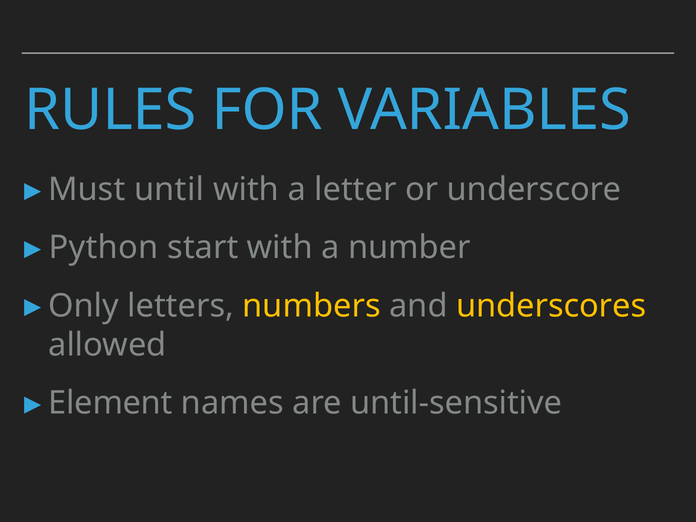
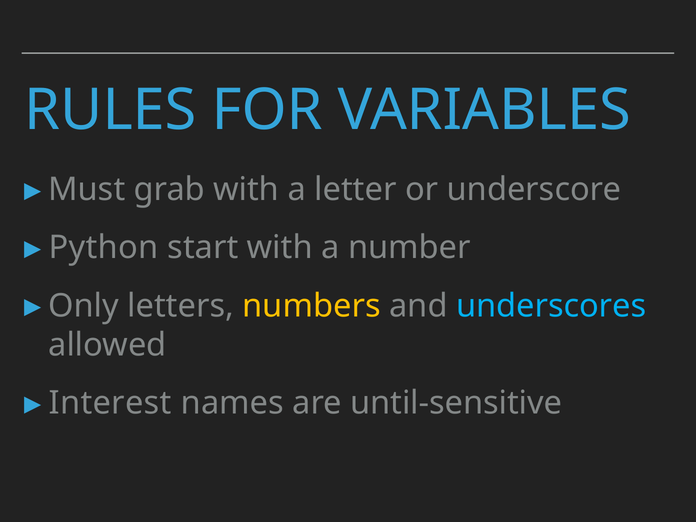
until: until -> grab
underscores colour: yellow -> light blue
Element: Element -> Interest
